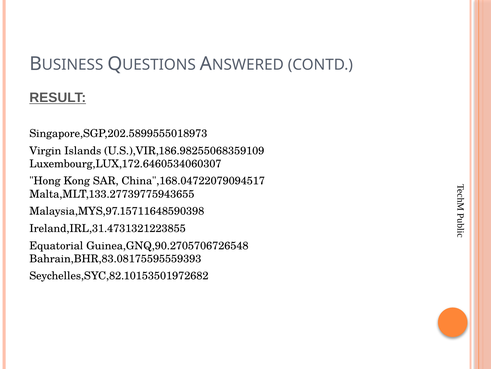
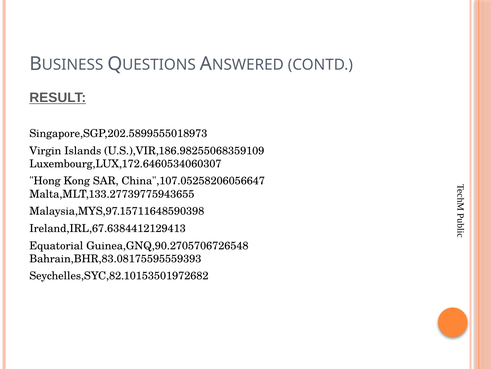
China",168.04722079094517: China",168.04722079094517 -> China",107.05258206056647
Ireland,IRL,31.4731321223855: Ireland,IRL,31.4731321223855 -> Ireland,IRL,67.6384412129413
